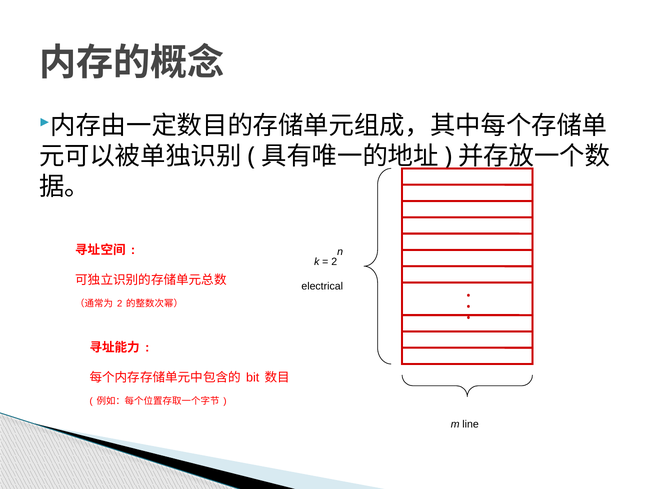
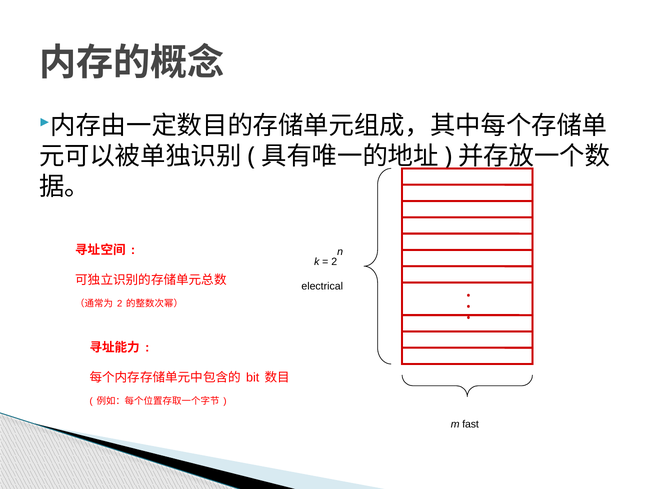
line: line -> fast
